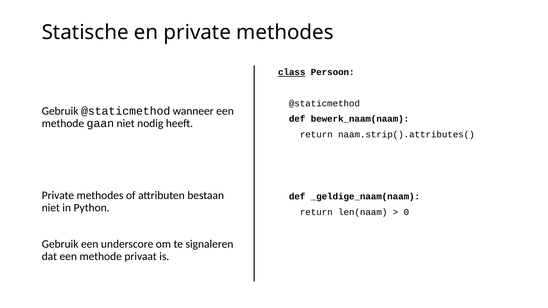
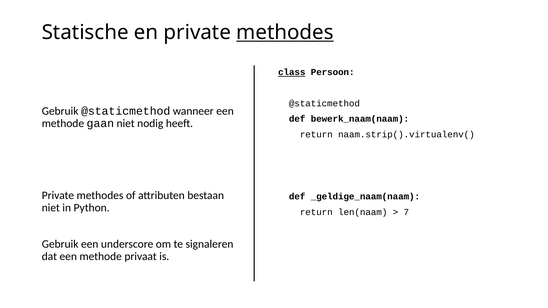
methodes at (285, 32) underline: none -> present
naam.strip().attributes(: naam.strip().attributes( -> naam.strip().virtualenv(
0: 0 -> 7
